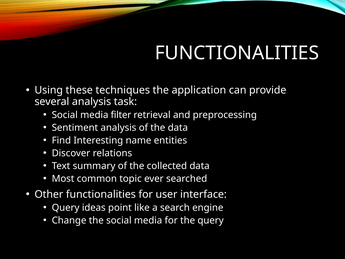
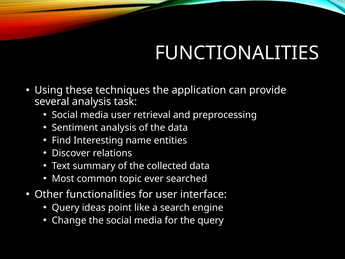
media filter: filter -> user
